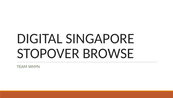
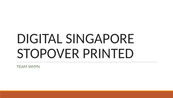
BROWSE: BROWSE -> PRINTED
